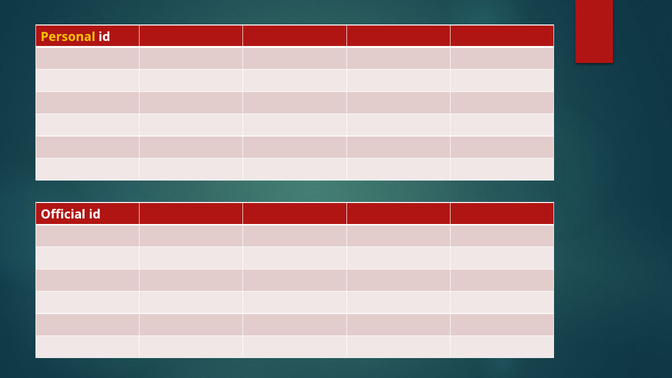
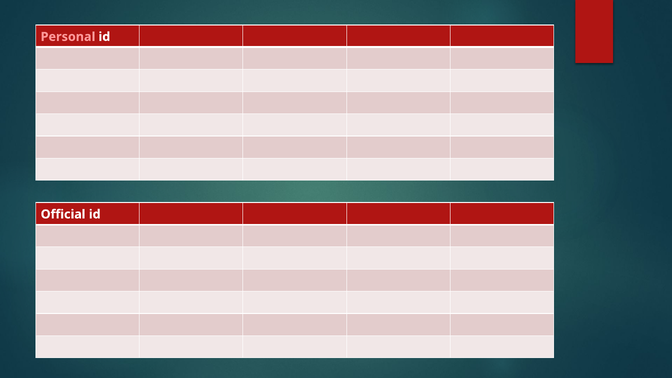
Personal colour: yellow -> pink
